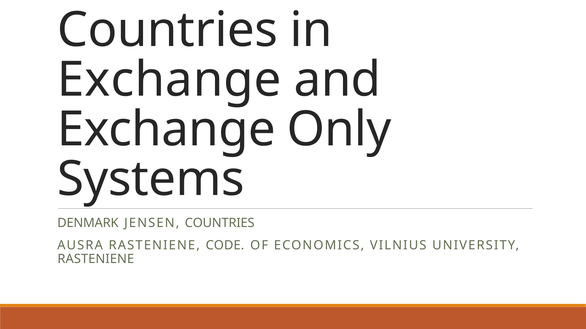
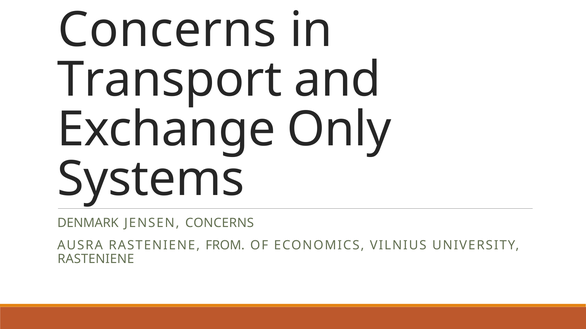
Countries at (168, 30): Countries -> Concerns
Exchange at (169, 80): Exchange -> Transport
JENSEN COUNTRIES: COUNTRIES -> CONCERNS
CODE: CODE -> FROM
